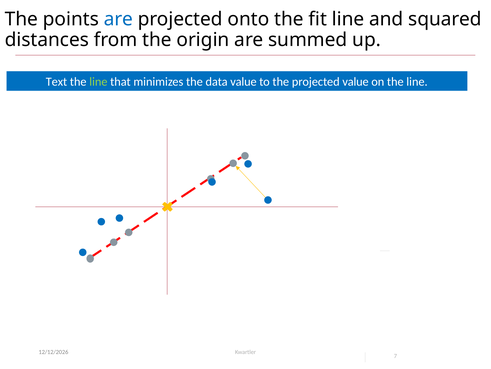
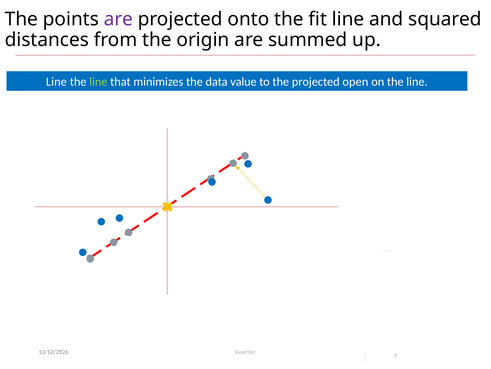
are at (118, 19) colour: blue -> purple
Text at (56, 82): Text -> Line
projected value: value -> open
